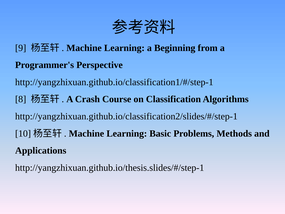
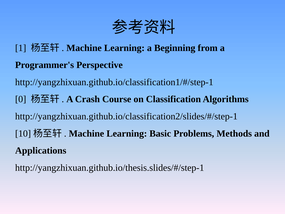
9: 9 -> 1
8: 8 -> 0
